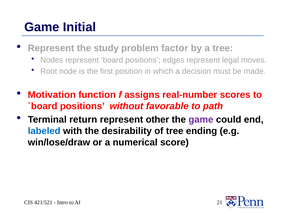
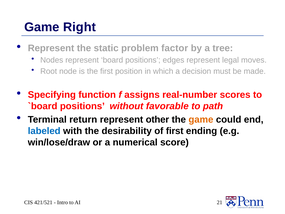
Initial: Initial -> Right
study: study -> static
Motivation: Motivation -> Specifying
game at (201, 119) colour: purple -> orange
of tree: tree -> first
